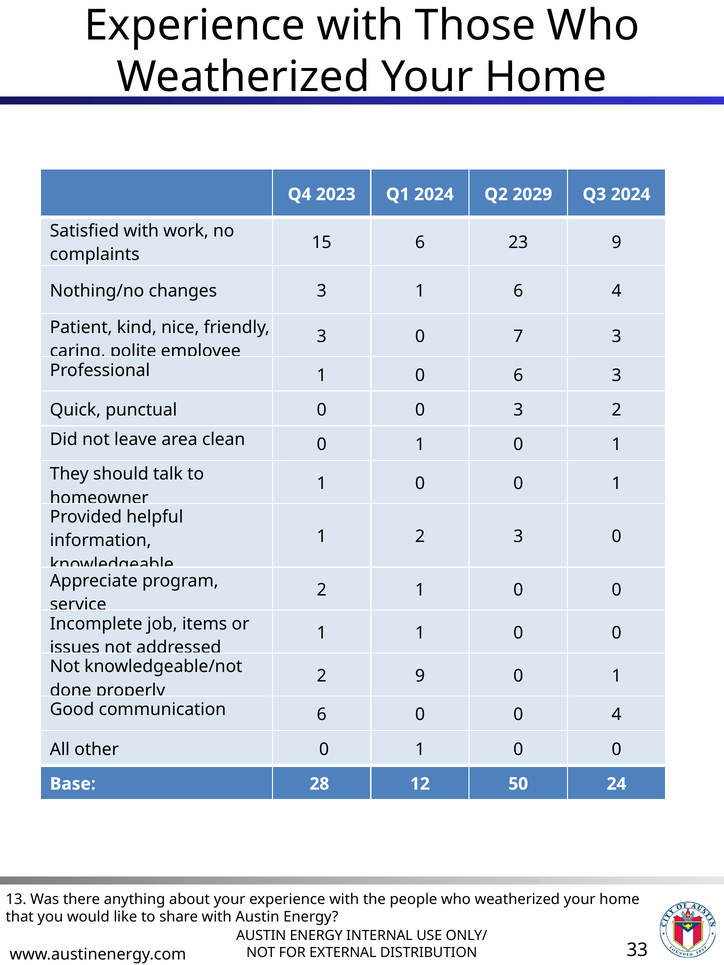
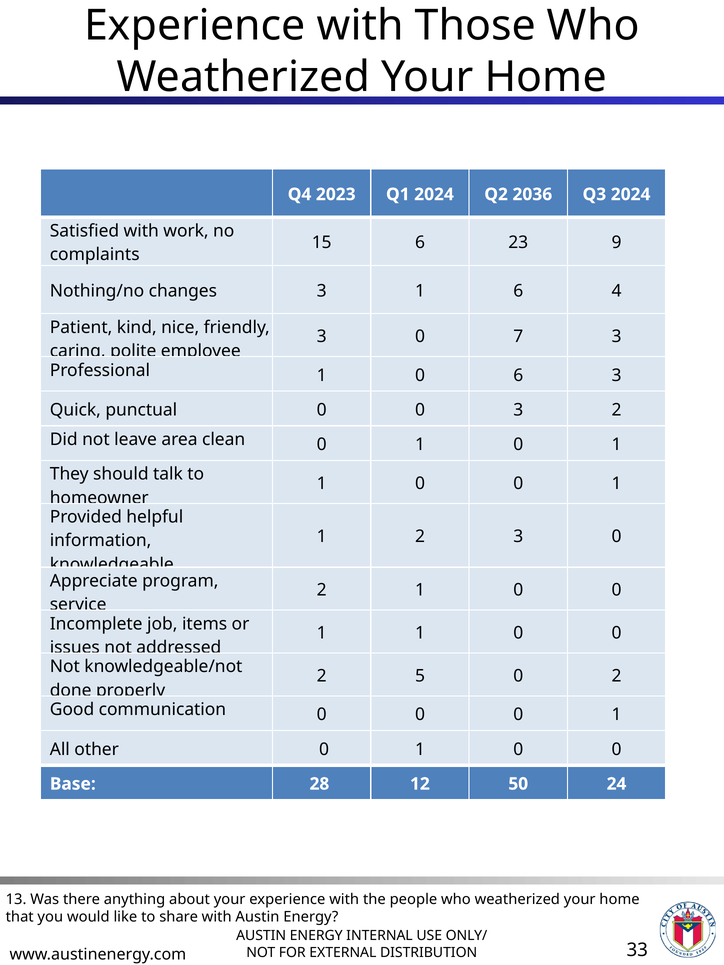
2029: 2029 -> 2036
2 9: 9 -> 5
1 at (617, 676): 1 -> 2
communication 6: 6 -> 0
4 at (617, 715): 4 -> 1
